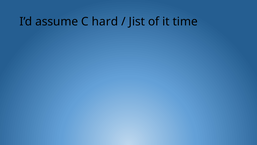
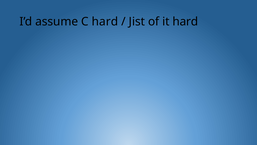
it time: time -> hard
